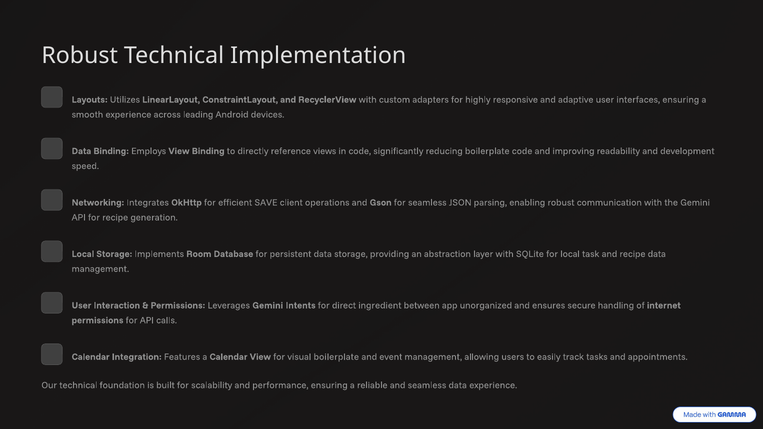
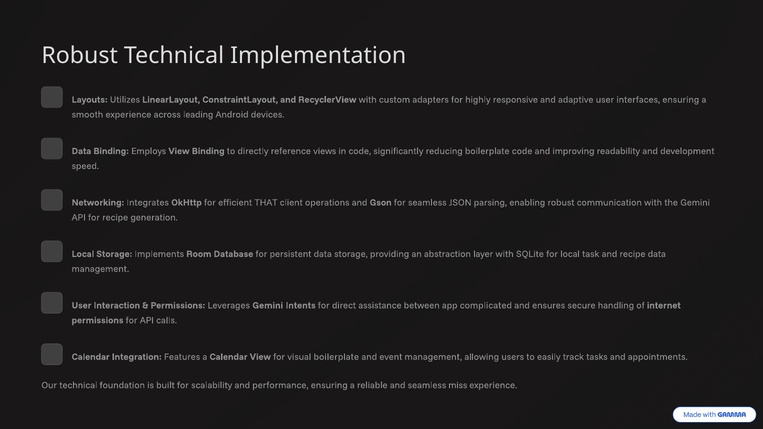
SAVE: SAVE -> THAT
ingredient: ingredient -> assistance
unorganized: unorganized -> complicated
seamless data: data -> miss
